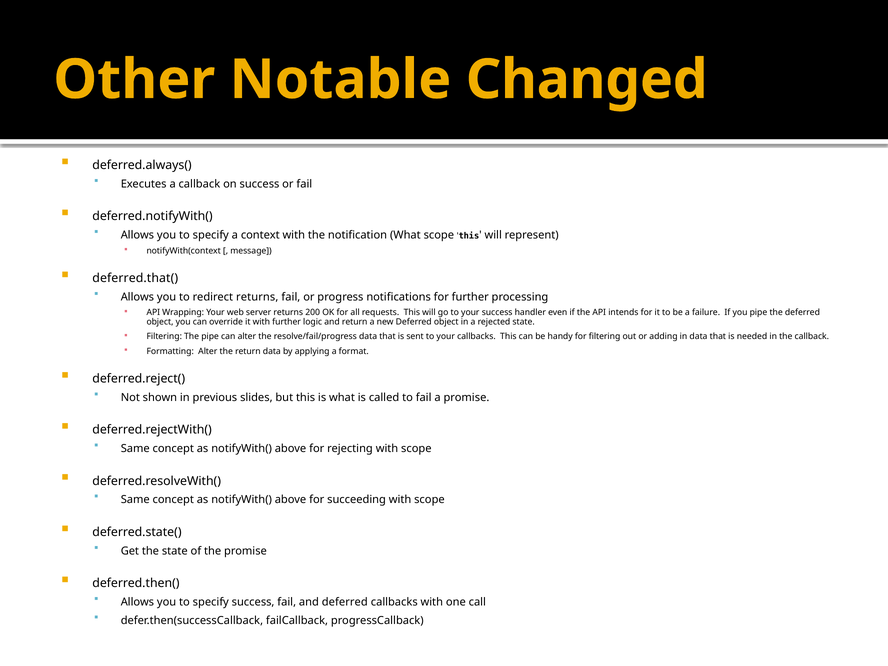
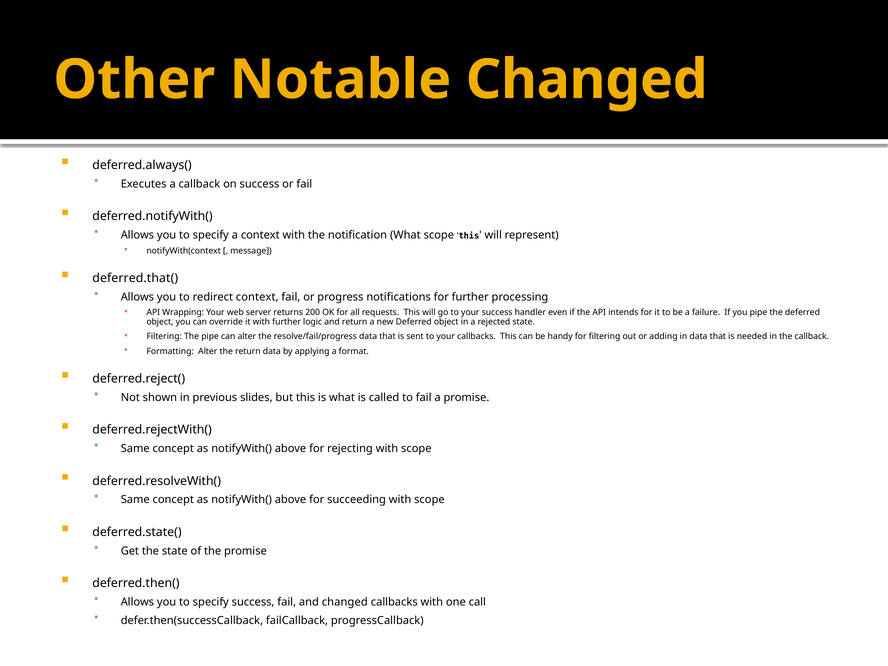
redirect returns: returns -> context
and deferred: deferred -> changed
